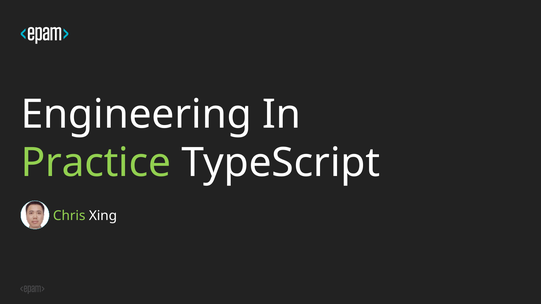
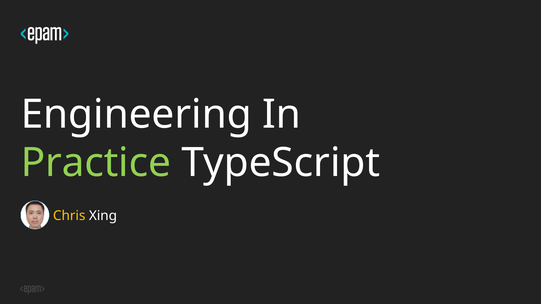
Chris colour: light green -> yellow
